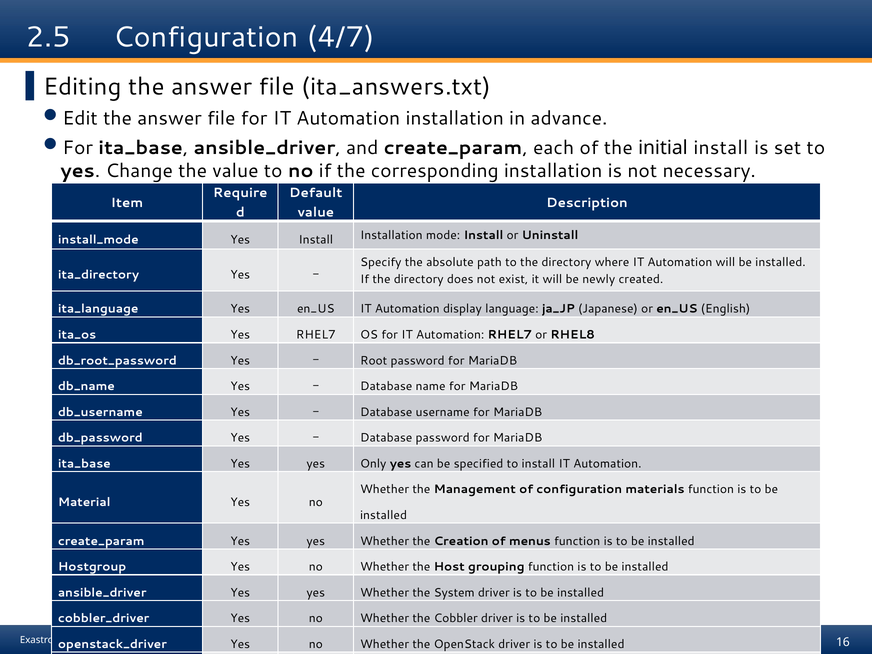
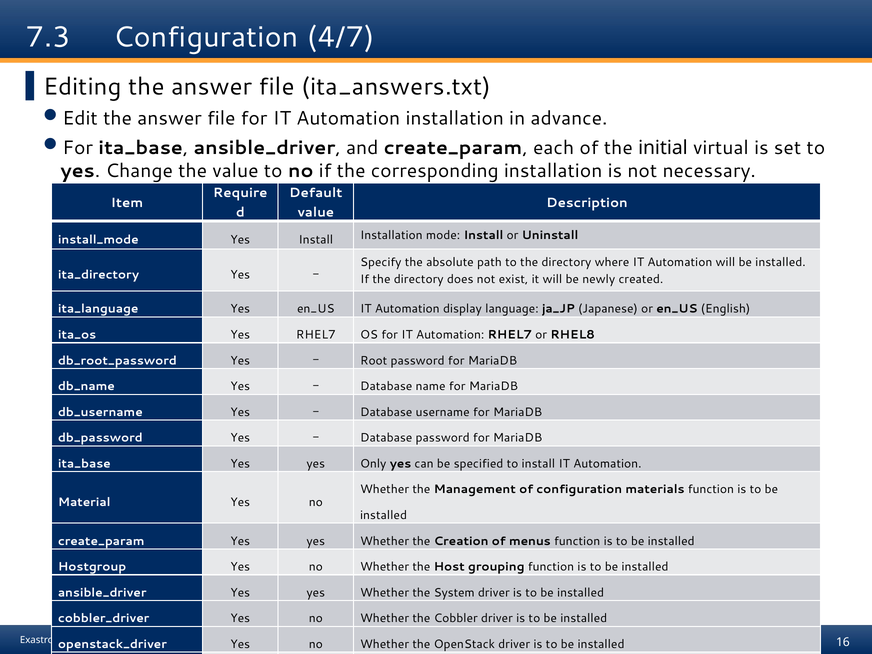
2.5: 2.5 -> 7.3
initial install: install -> virtual
